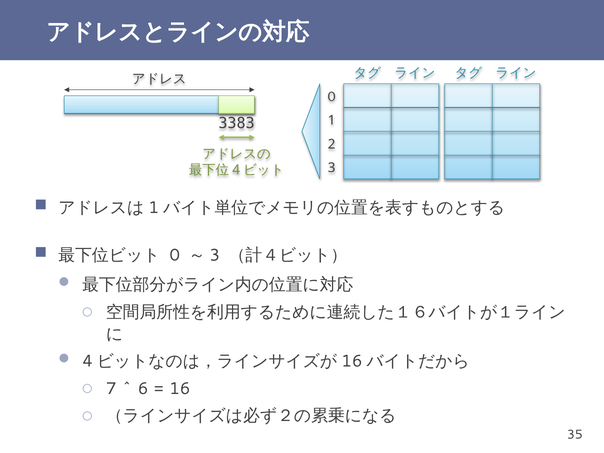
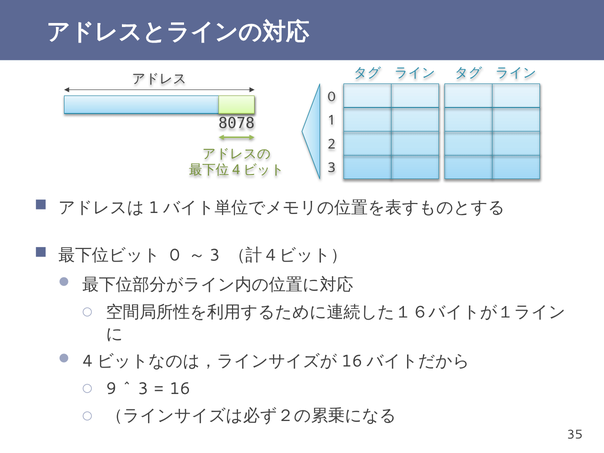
3383: 3383 -> 8078
7: 7 -> 9
6 at (143, 389): 6 -> 3
